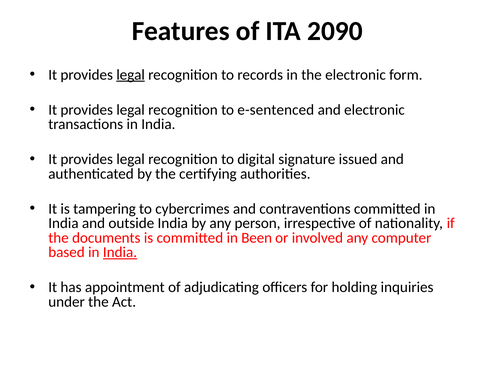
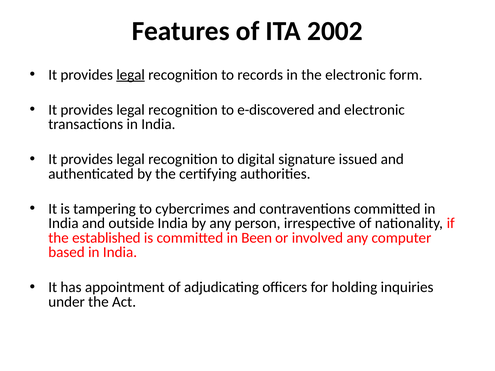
2090: 2090 -> 2002
e-sentenced: e-sentenced -> e-discovered
documents: documents -> established
India at (120, 252) underline: present -> none
